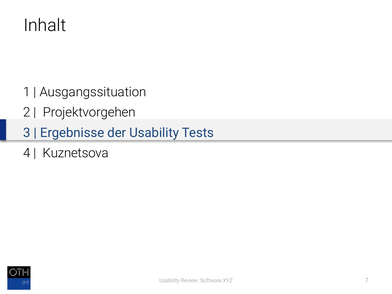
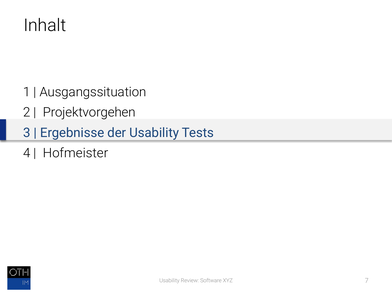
Kuznetsova: Kuznetsova -> Hofmeister
